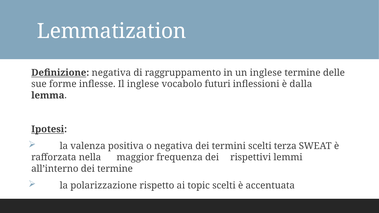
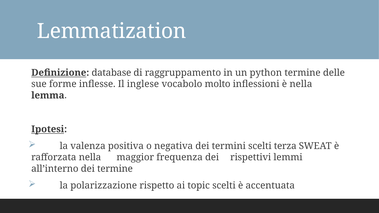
Definizione negativa: negativa -> database
un inglese: inglese -> python
futuri: futuri -> molto
è dalla: dalla -> nella
